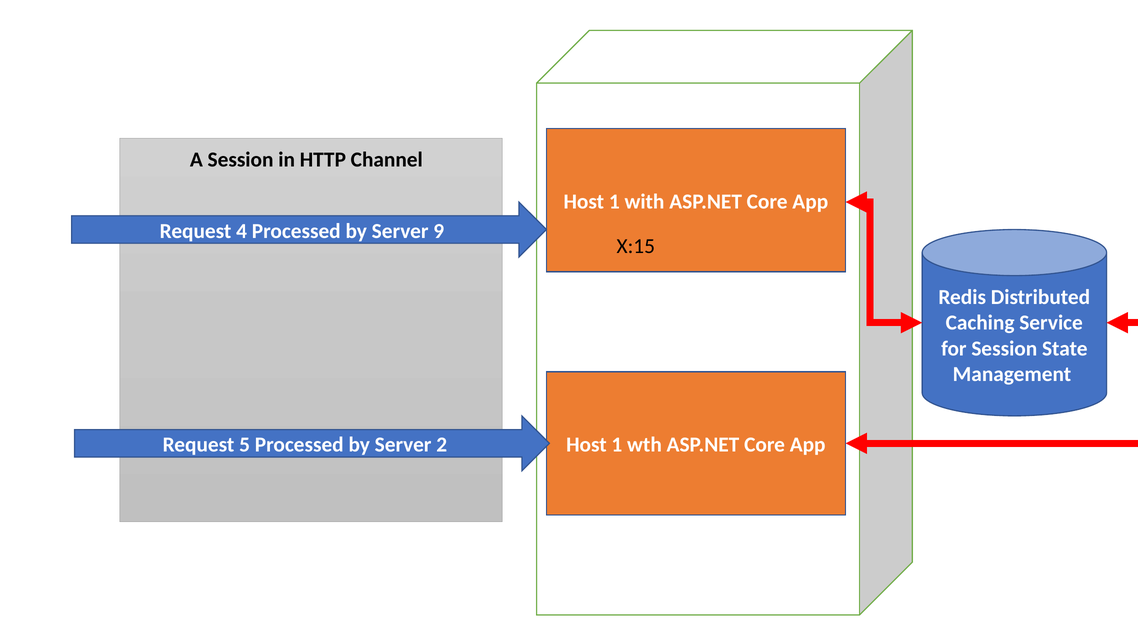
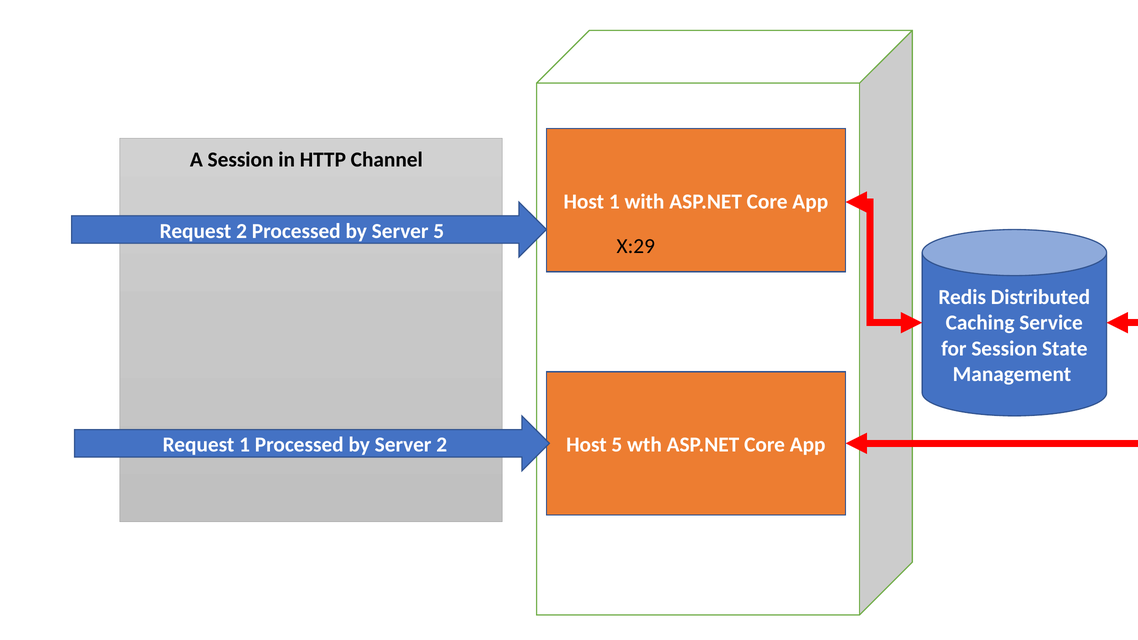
Request 4: 4 -> 2
Server 9: 9 -> 5
X:15: X:15 -> X:29
Request 5: 5 -> 1
1 at (617, 445): 1 -> 5
